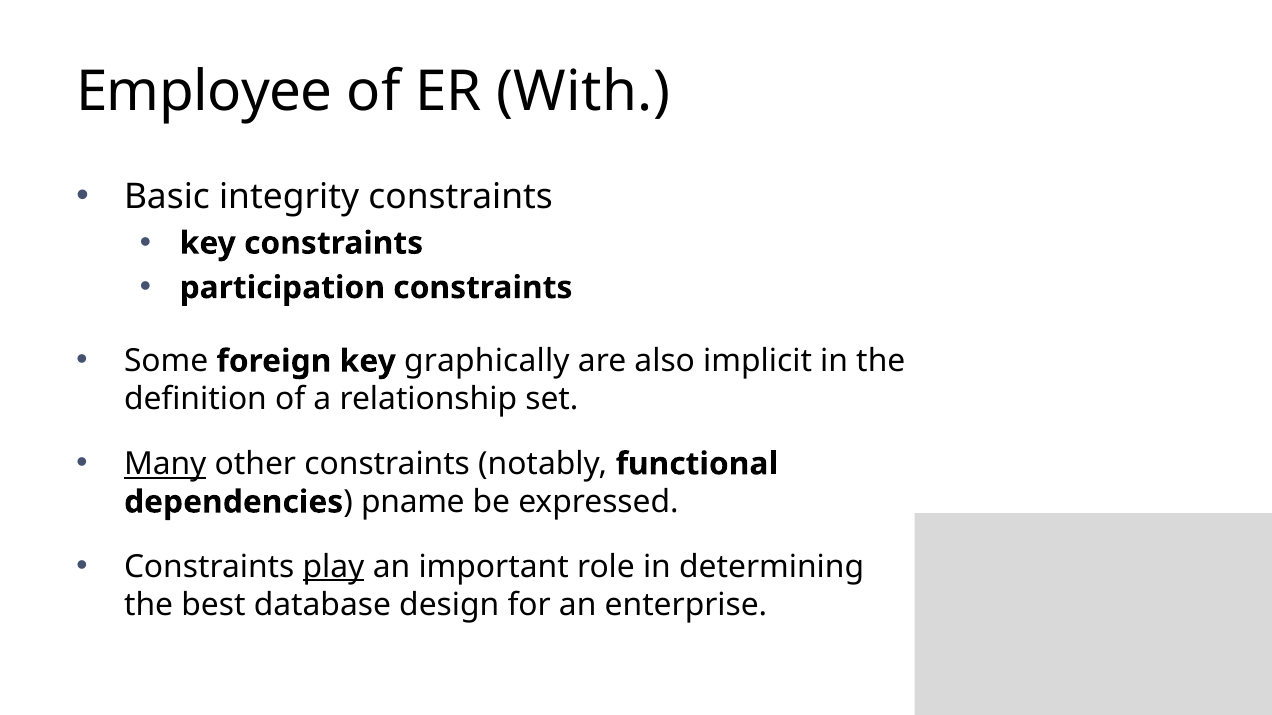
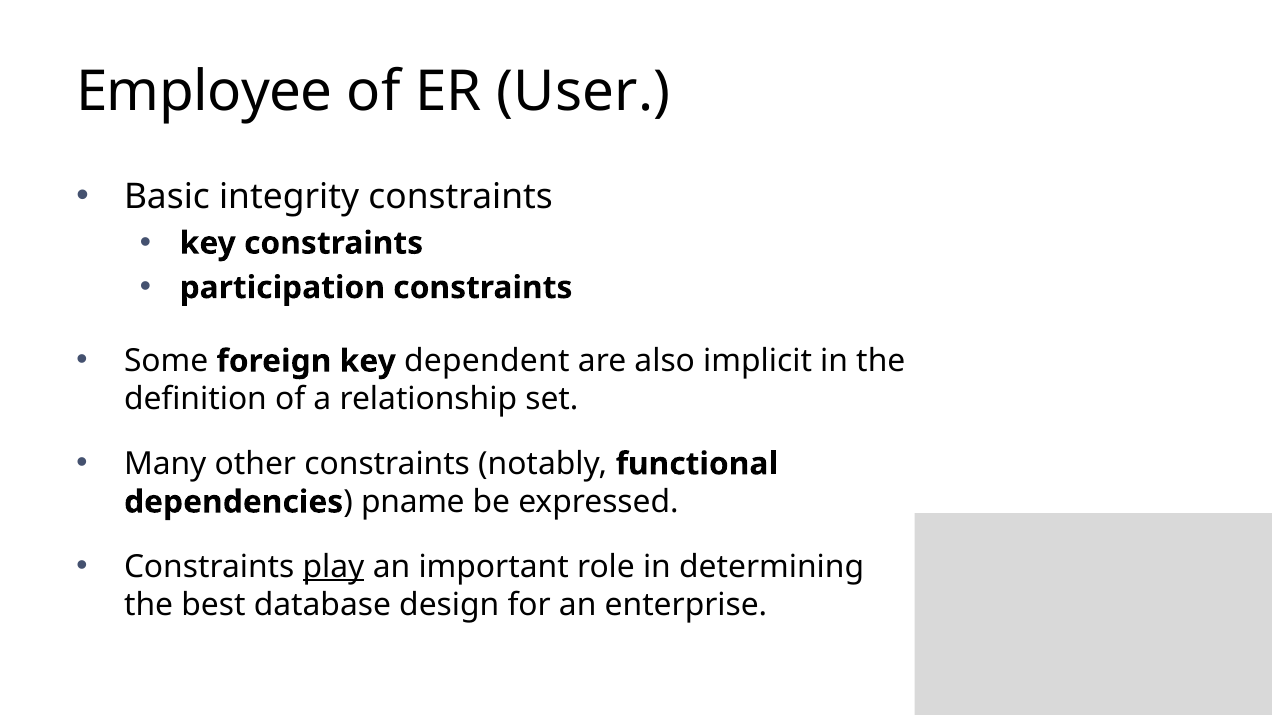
With: With -> User
graphically: graphically -> dependent
Many underline: present -> none
